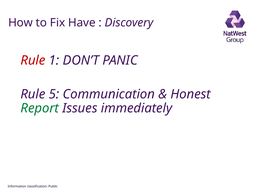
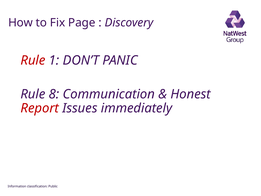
Have: Have -> Page
5: 5 -> 8
Report colour: green -> red
